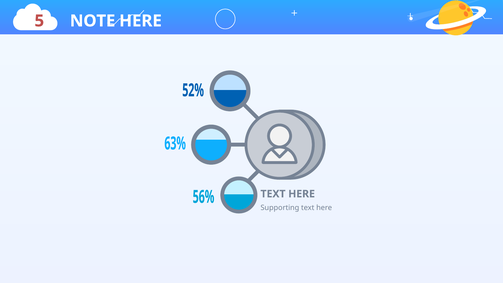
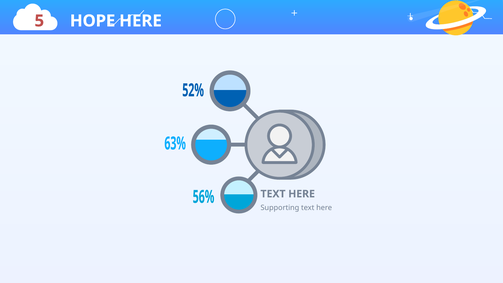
NOTE: NOTE -> HOPE
